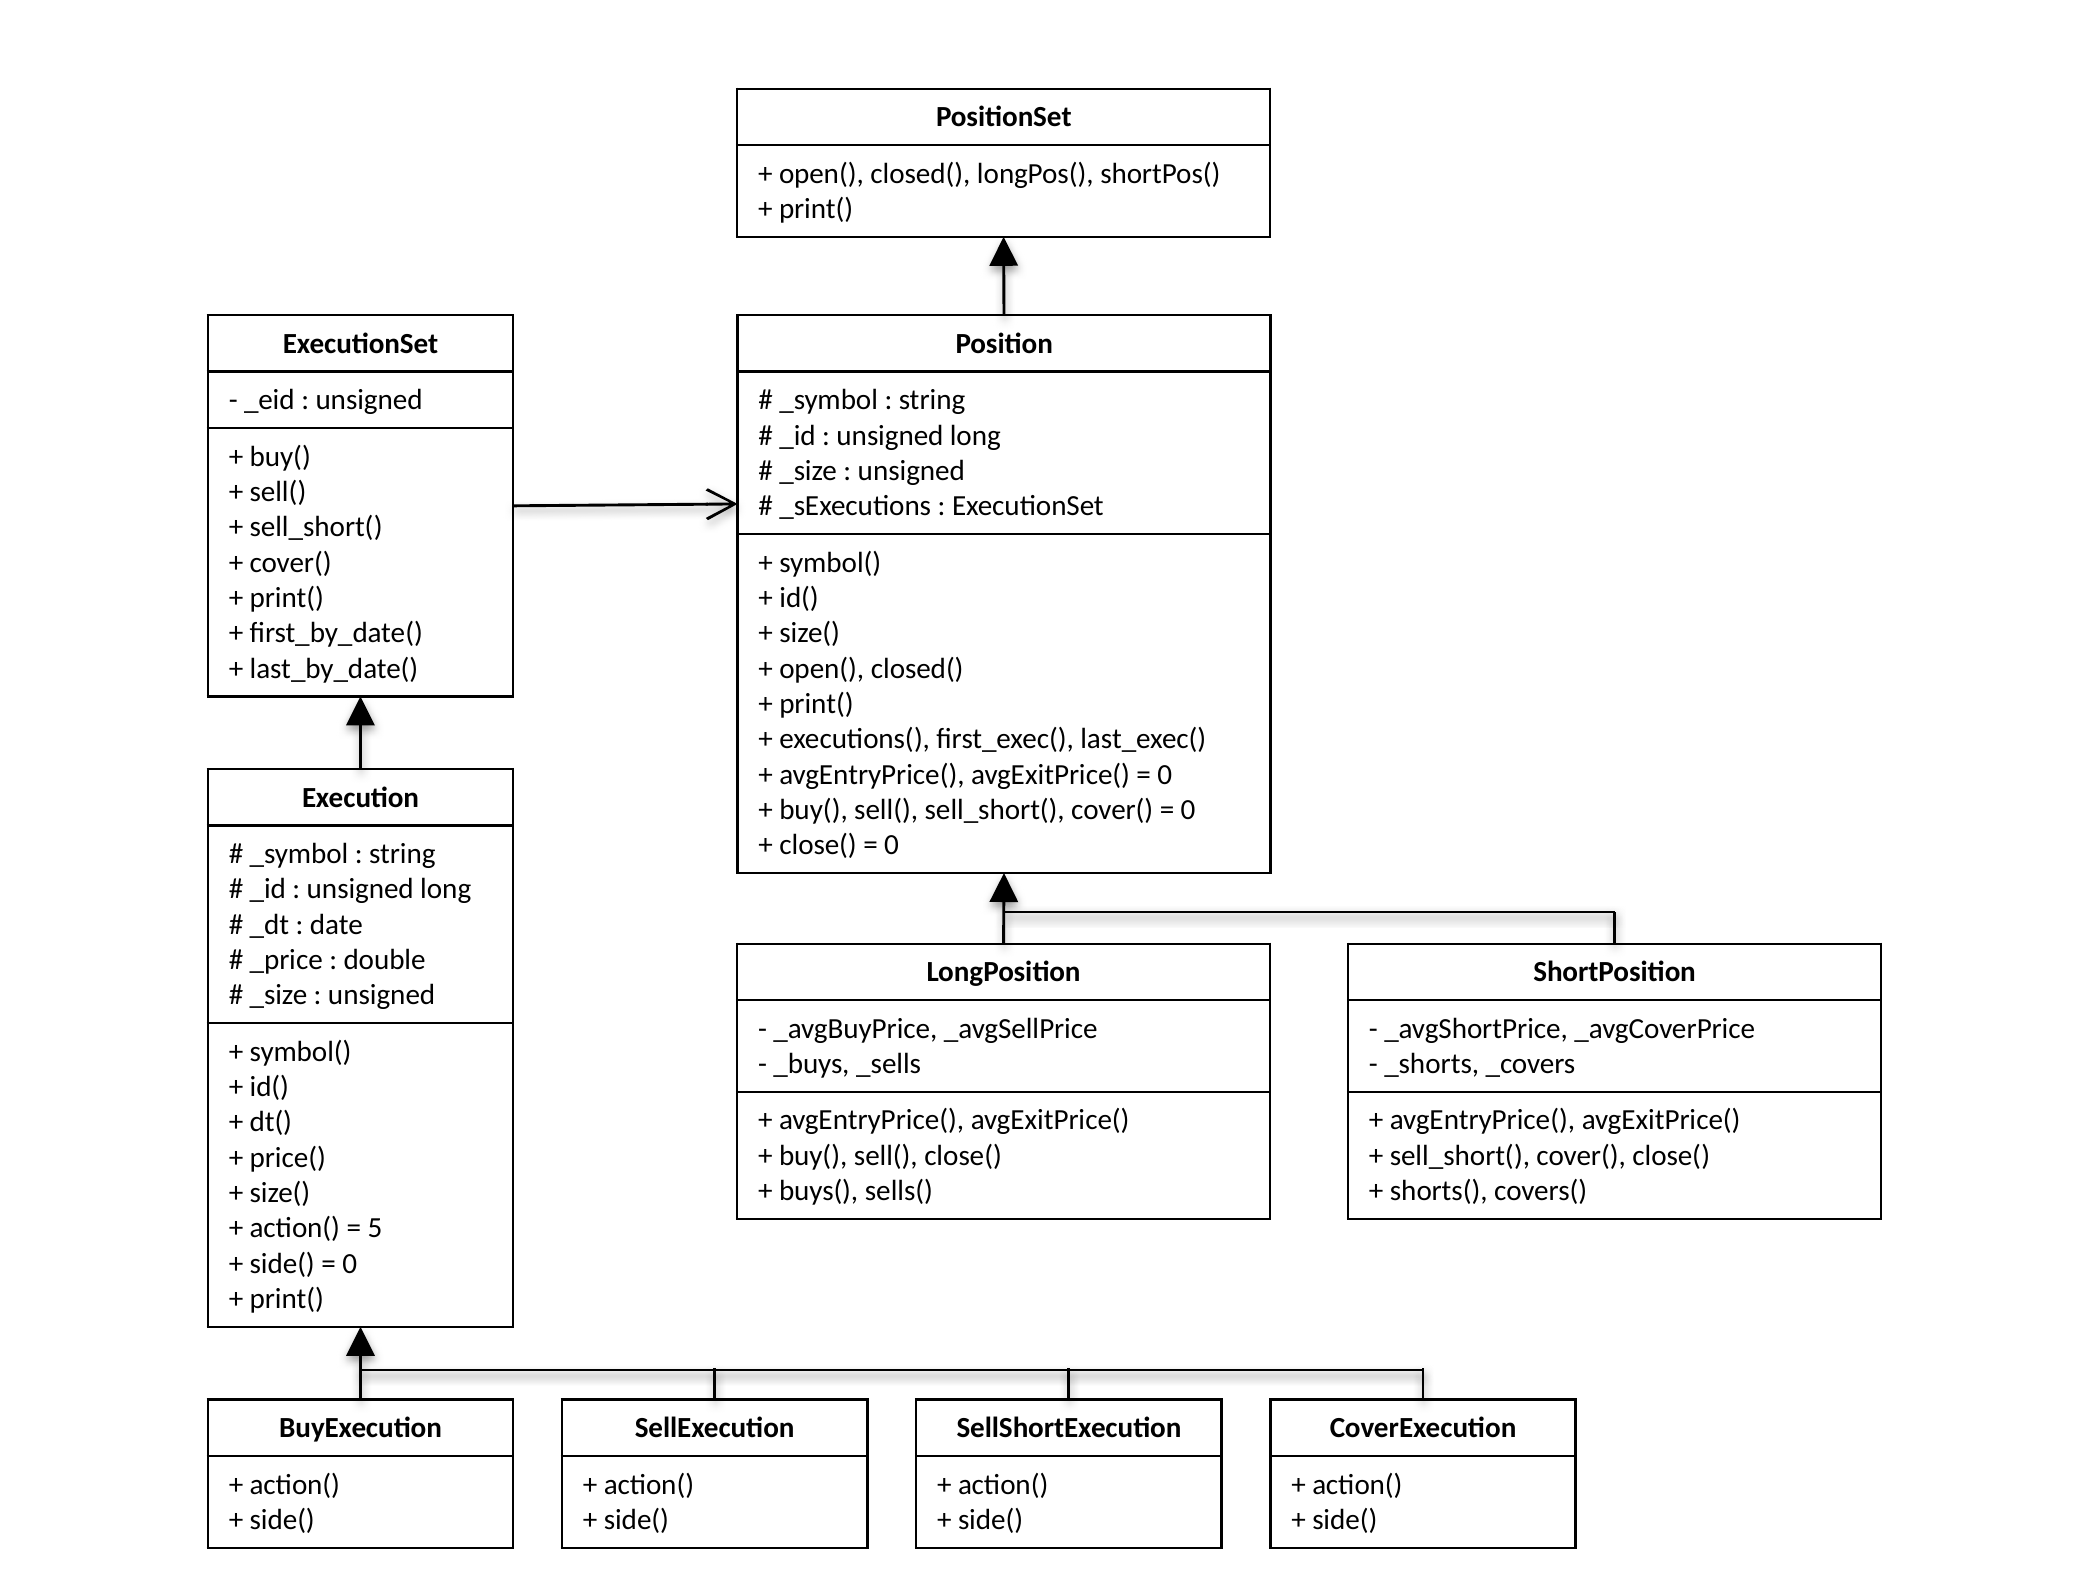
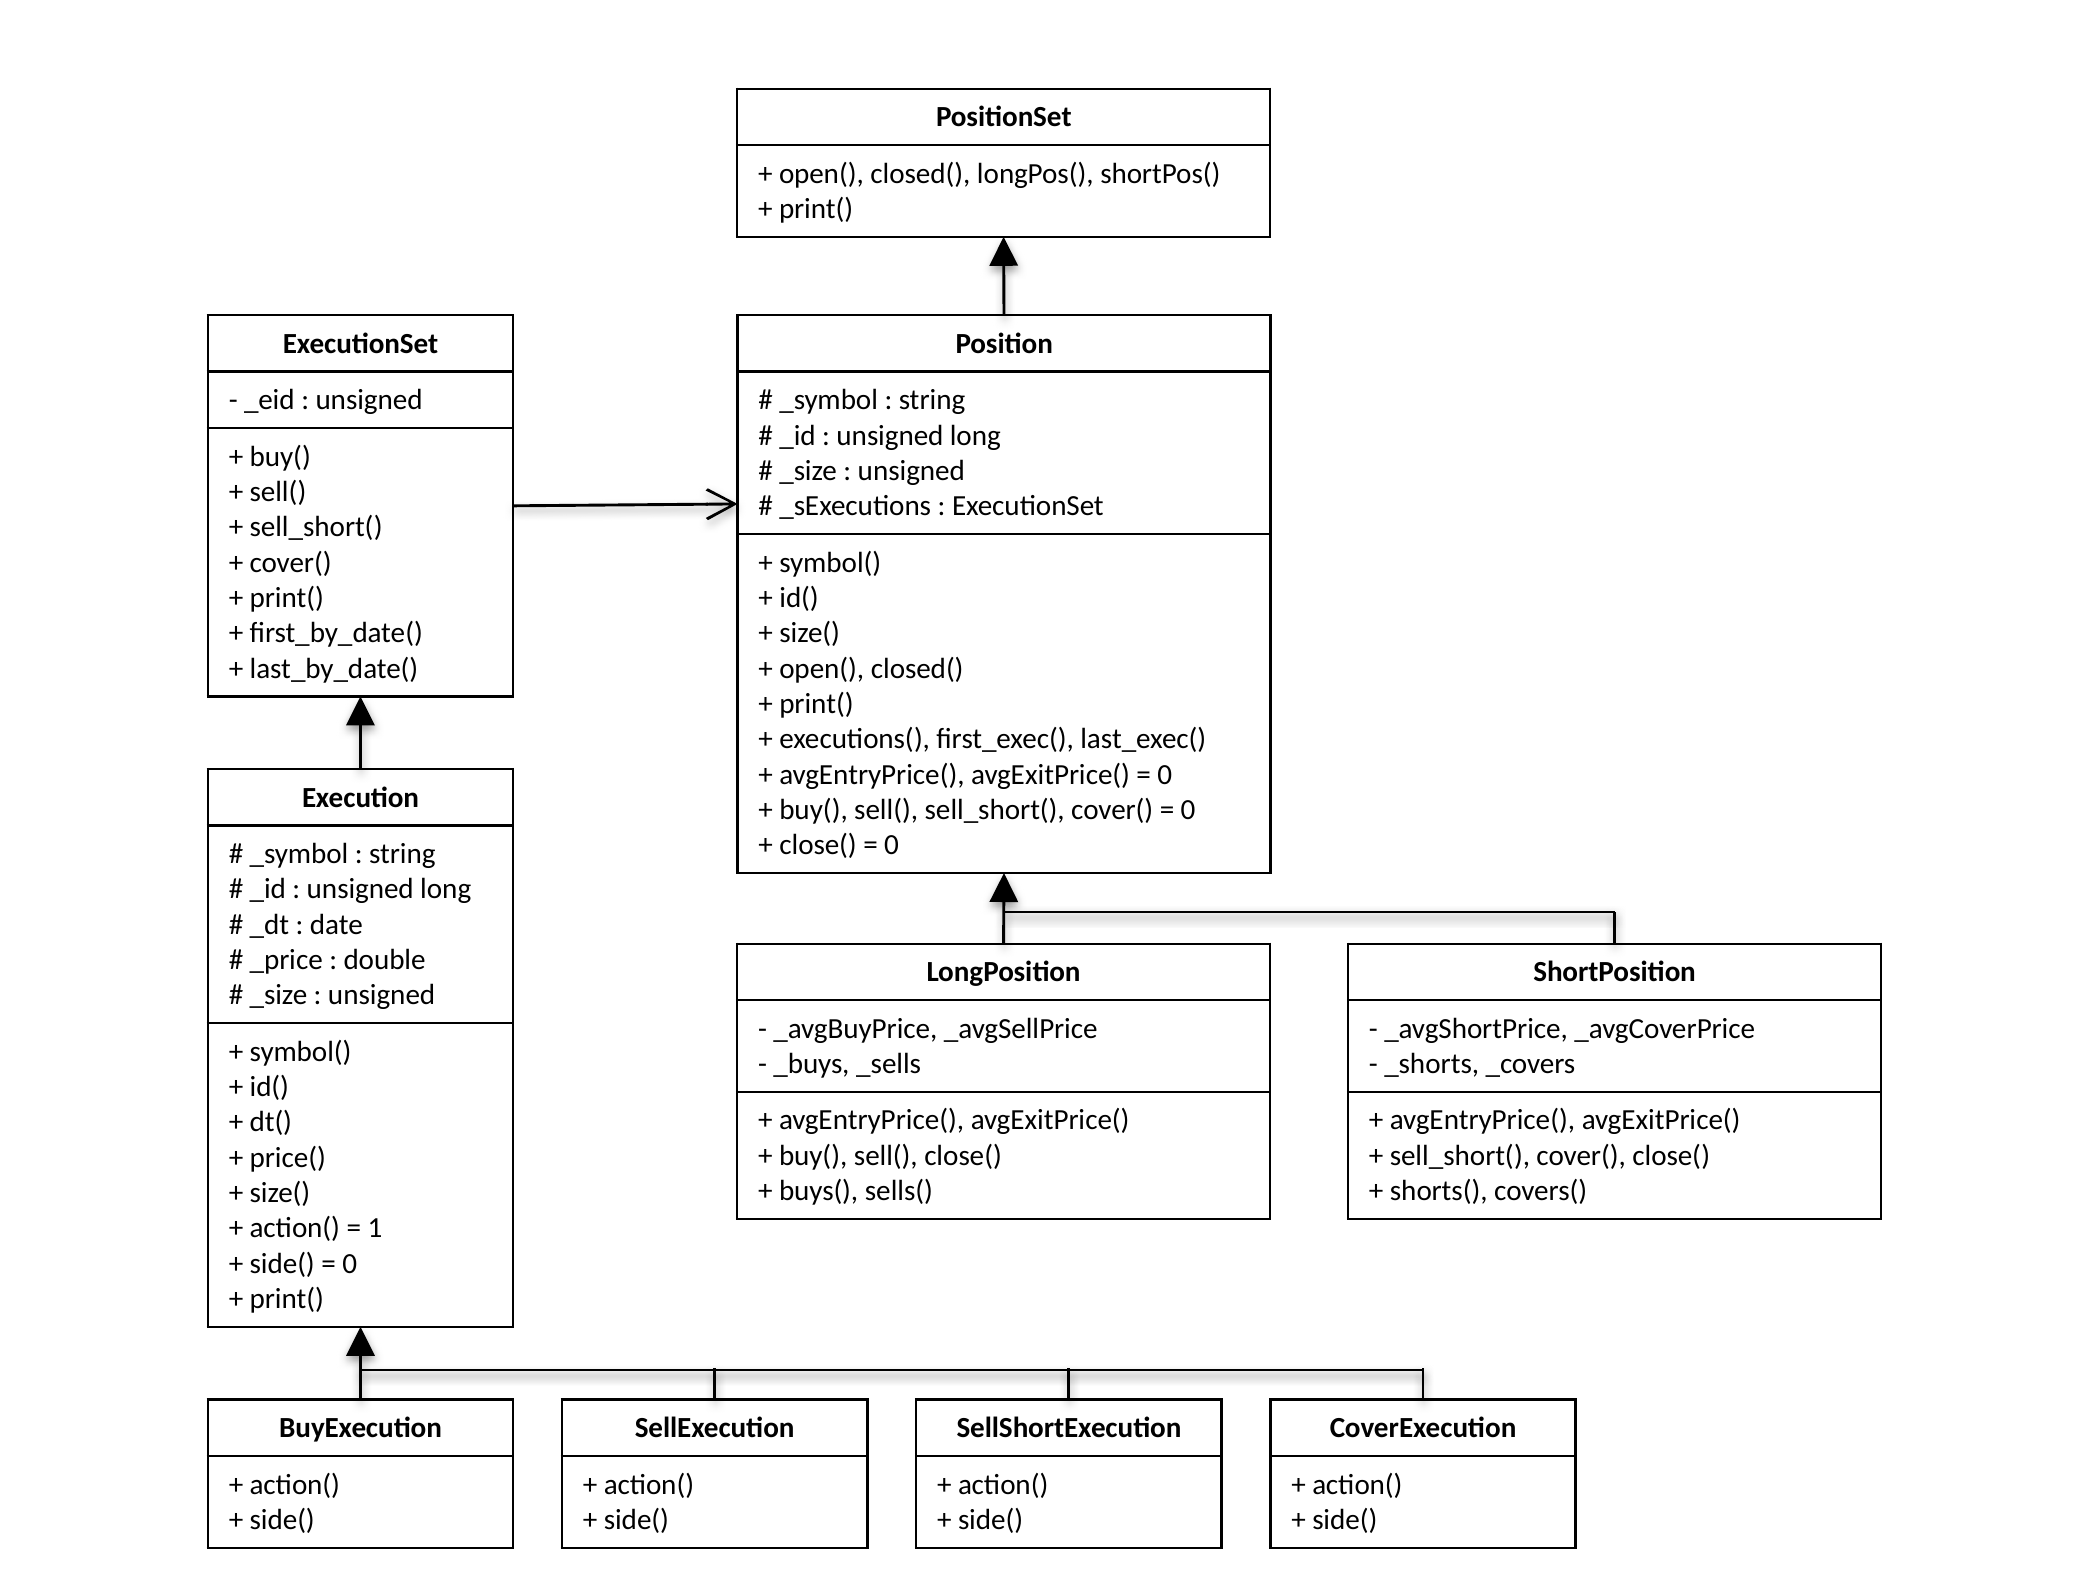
5: 5 -> 1
